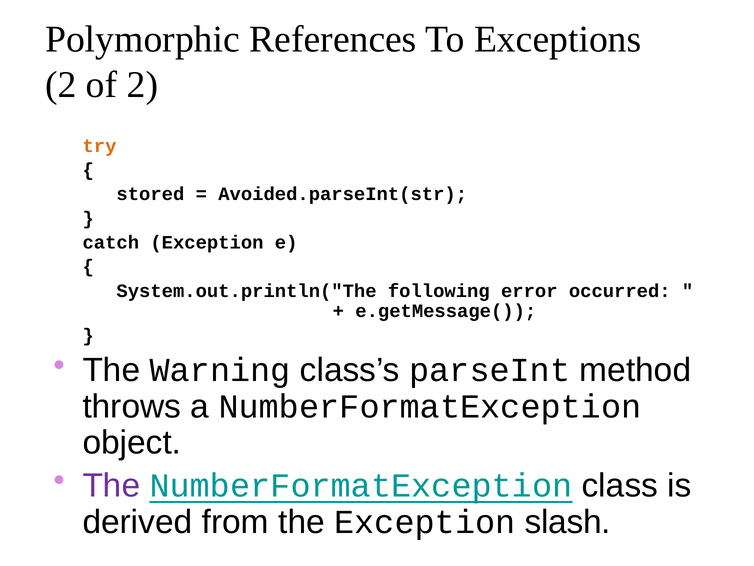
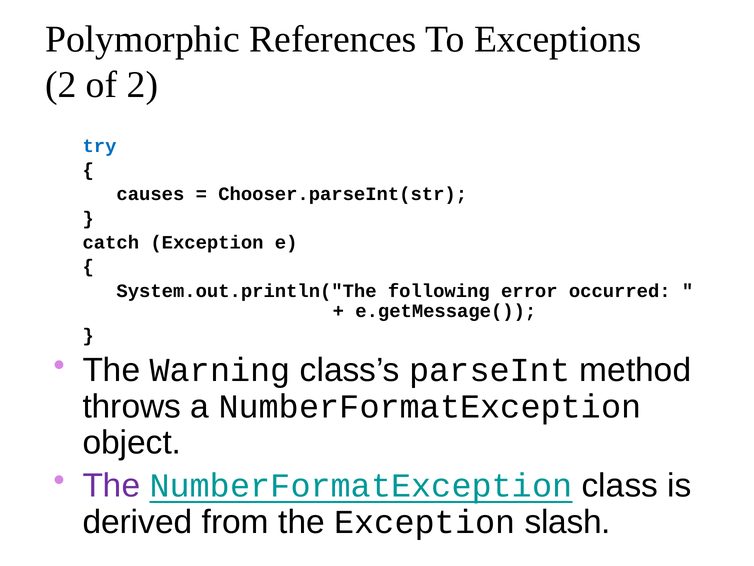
try colour: orange -> blue
stored: stored -> causes
Avoided.parseInt(str: Avoided.parseInt(str -> Chooser.parseInt(str
